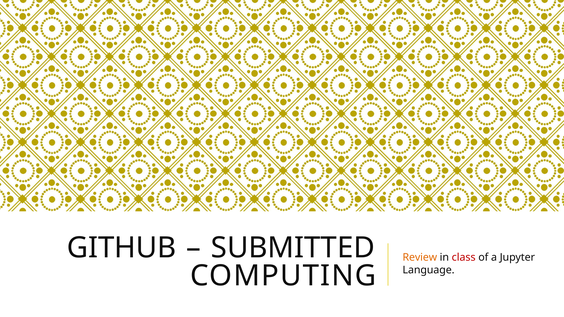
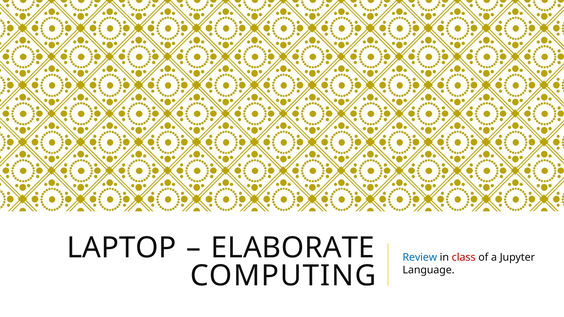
GITHUB: GITHUB -> LAPTOP
SUBMITTED: SUBMITTED -> ELABORATE
Review colour: orange -> blue
